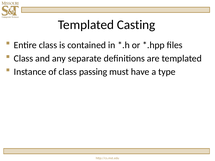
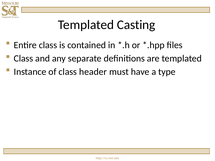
passing: passing -> header
